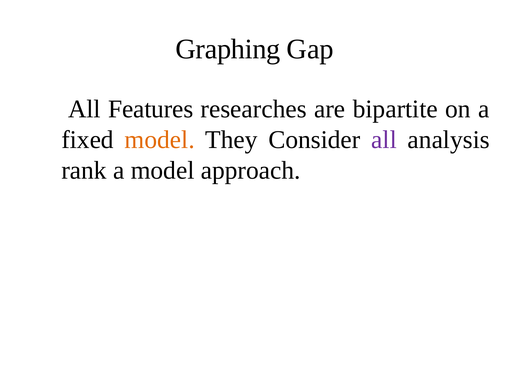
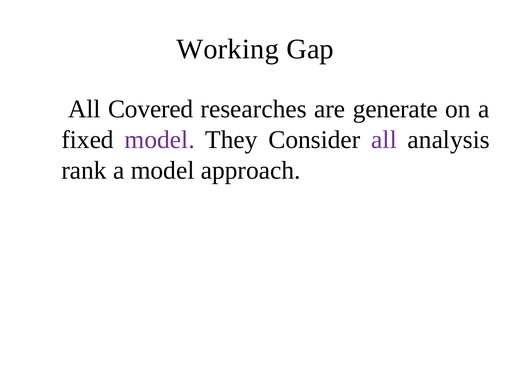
Graphing: Graphing -> Working
Features: Features -> Covered
bipartite: bipartite -> generate
model at (160, 139) colour: orange -> purple
